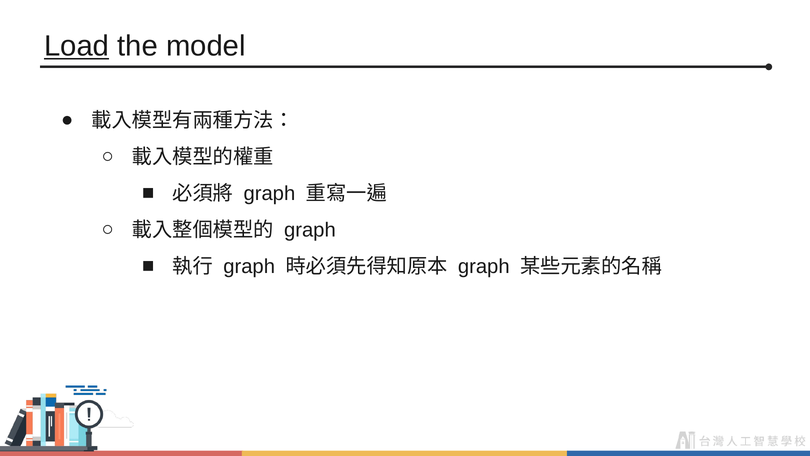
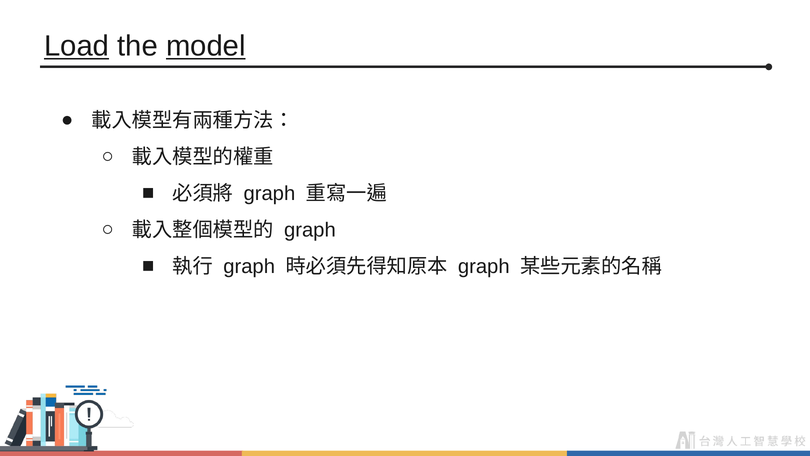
model underline: none -> present
